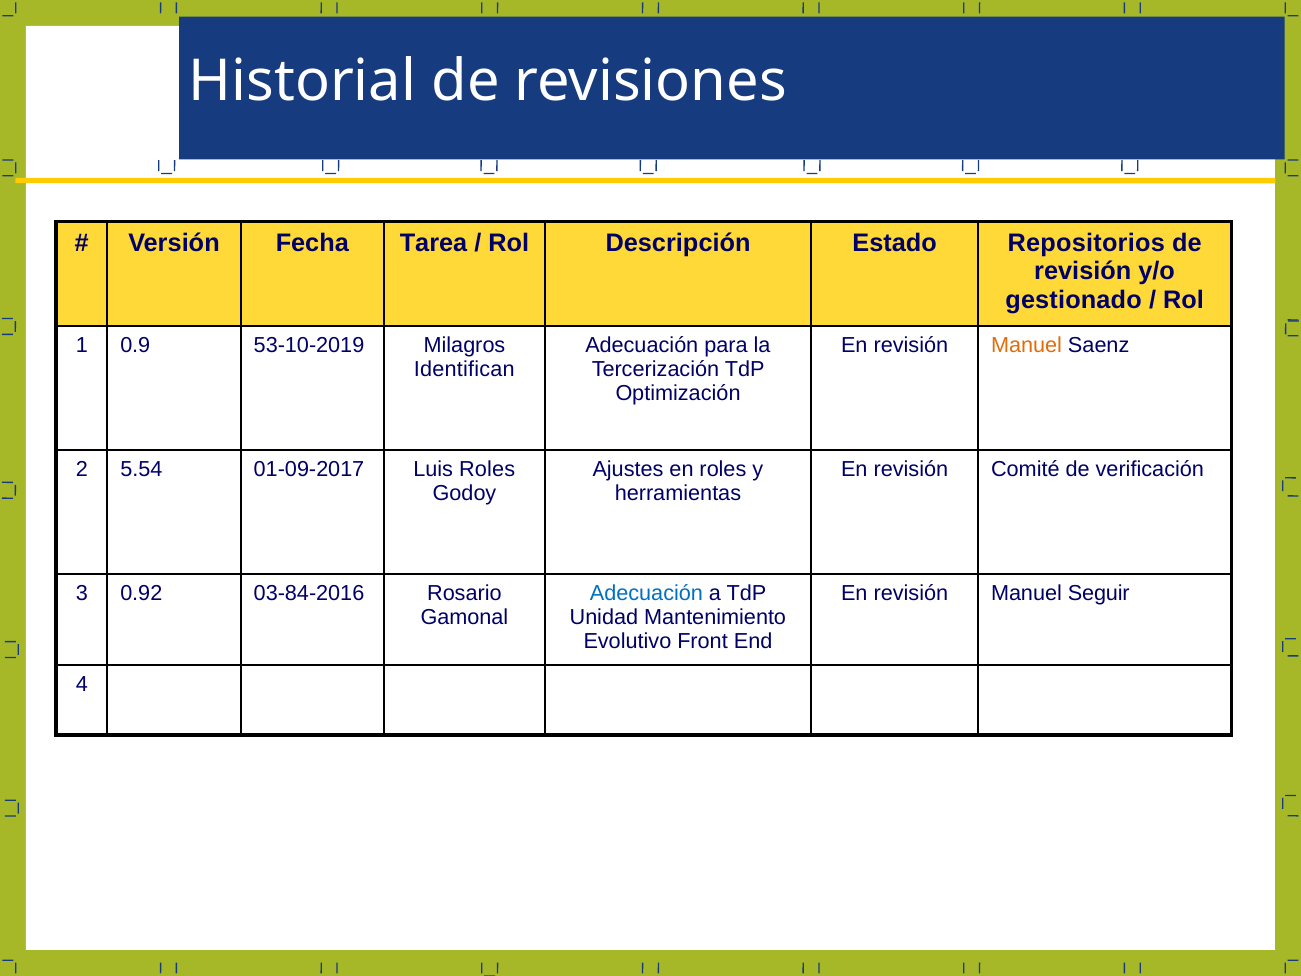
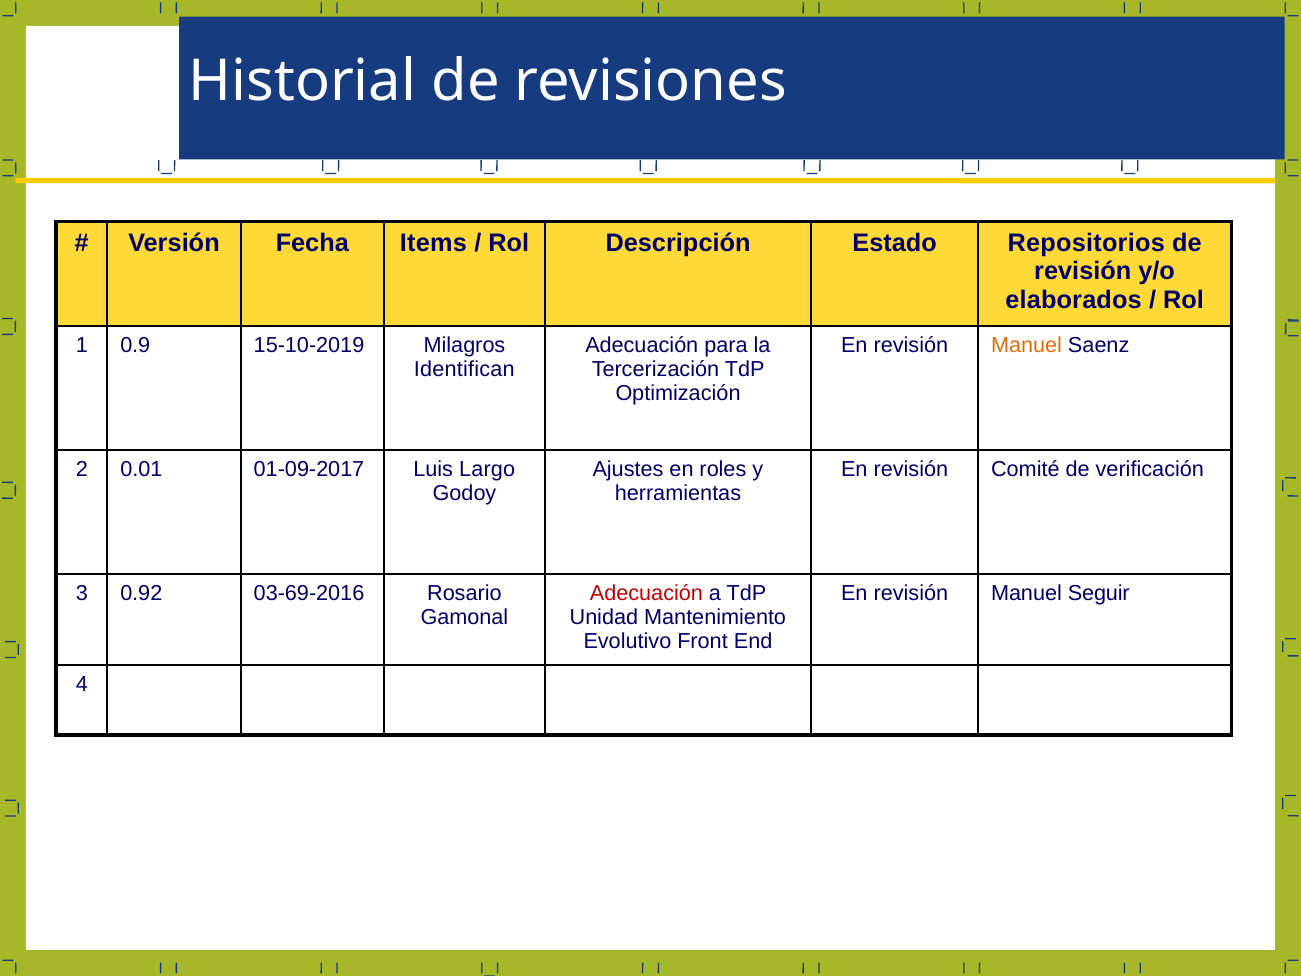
Tarea: Tarea -> Items
gestionado: gestionado -> elaborados
53-10-2019: 53-10-2019 -> 15-10-2019
5.54: 5.54 -> 0.01
Luis Roles: Roles -> Largo
03-84-2016: 03-84-2016 -> 03-69-2016
Adecuación at (646, 593) colour: blue -> red
